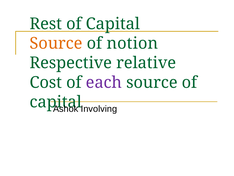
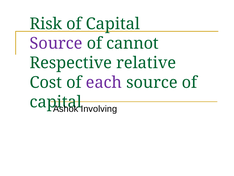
Rest: Rest -> Risk
Source at (56, 43) colour: orange -> purple
notion: notion -> cannot
